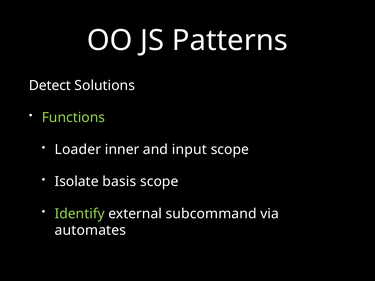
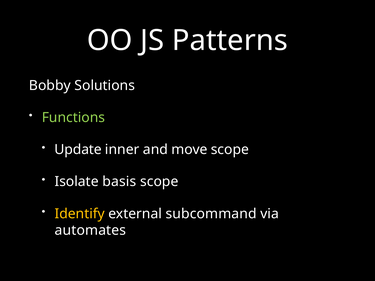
Detect: Detect -> Bobby
Loader: Loader -> Update
input: input -> move
Identify colour: light green -> yellow
